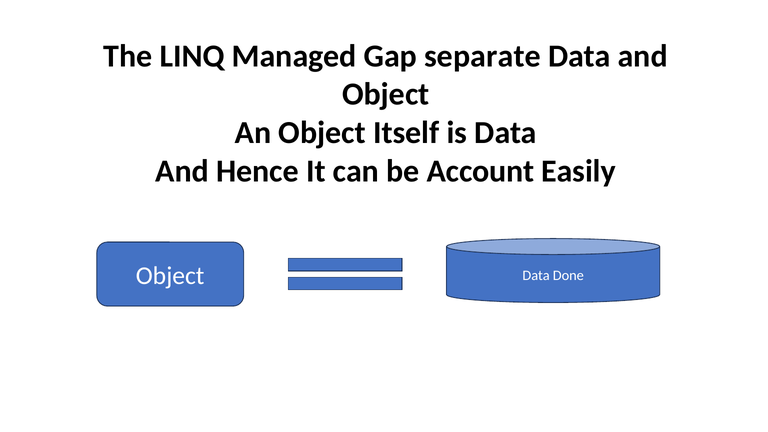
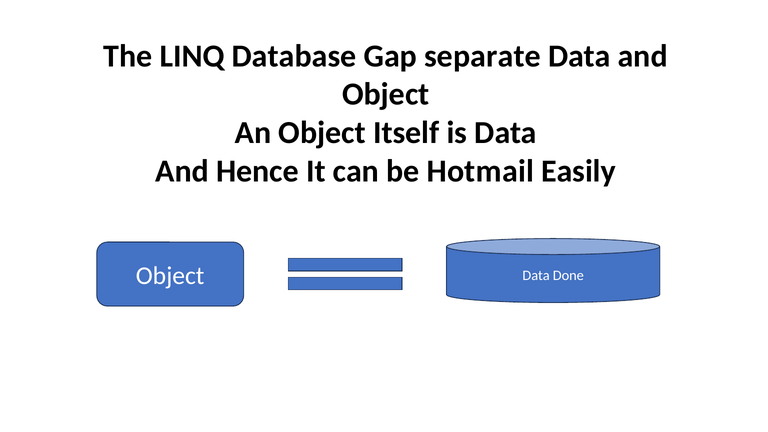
Managed: Managed -> Database
Account: Account -> Hotmail
